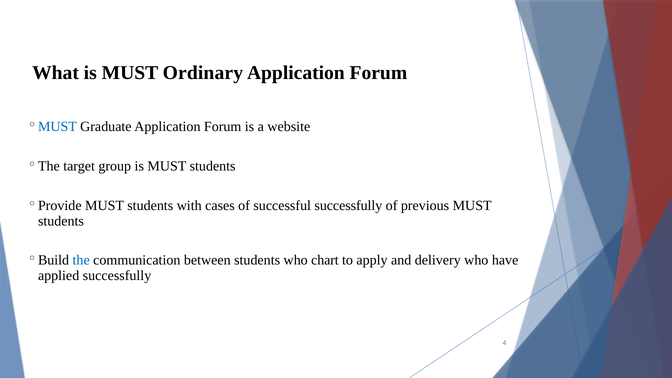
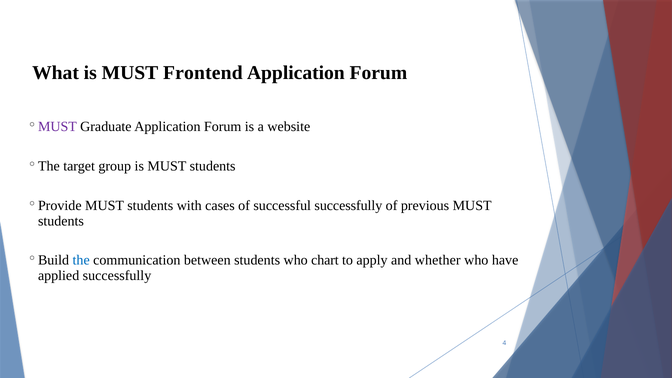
Ordinary: Ordinary -> Frontend
MUST at (57, 127) colour: blue -> purple
delivery: delivery -> whether
